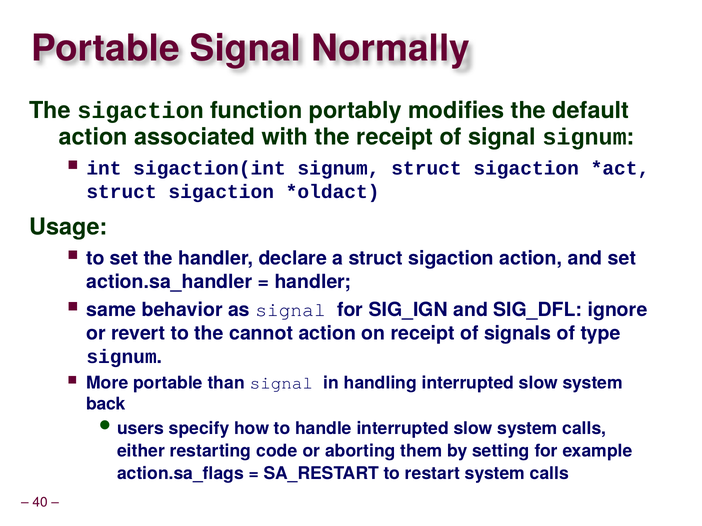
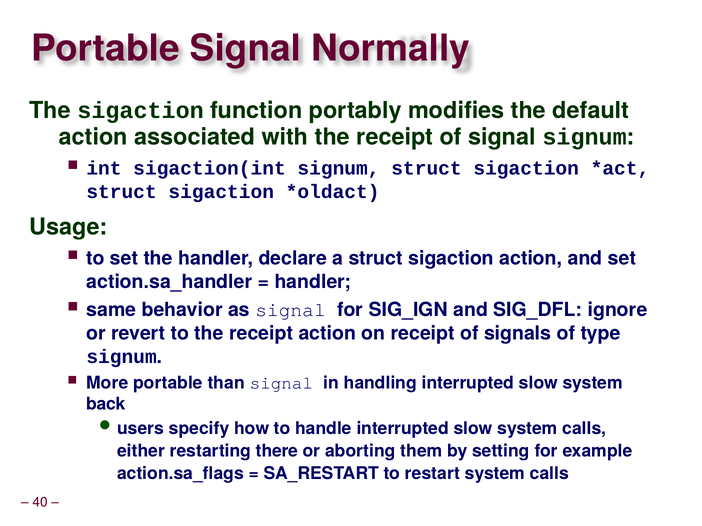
to the cannot: cannot -> receipt
code: code -> there
